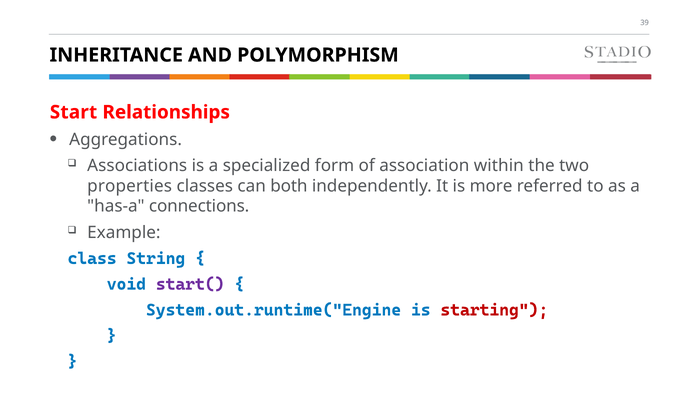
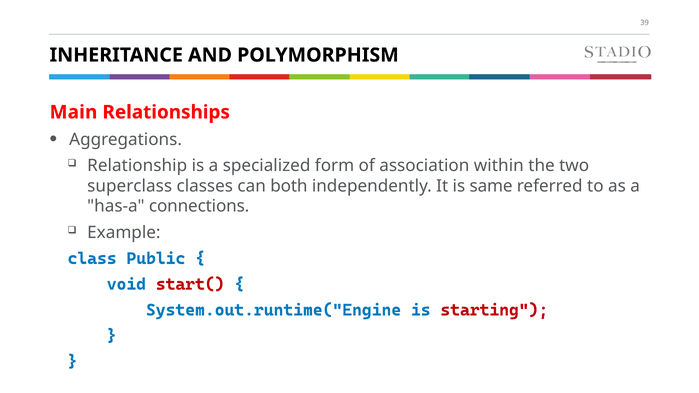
Start: Start -> Main
Associations: Associations -> Relationship
properties: properties -> superclass
more: more -> same
String: String -> Public
start( colour: purple -> red
